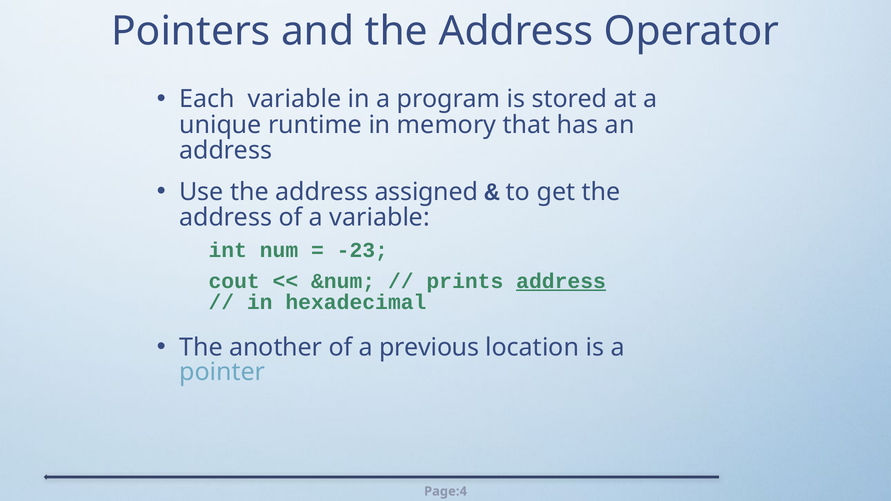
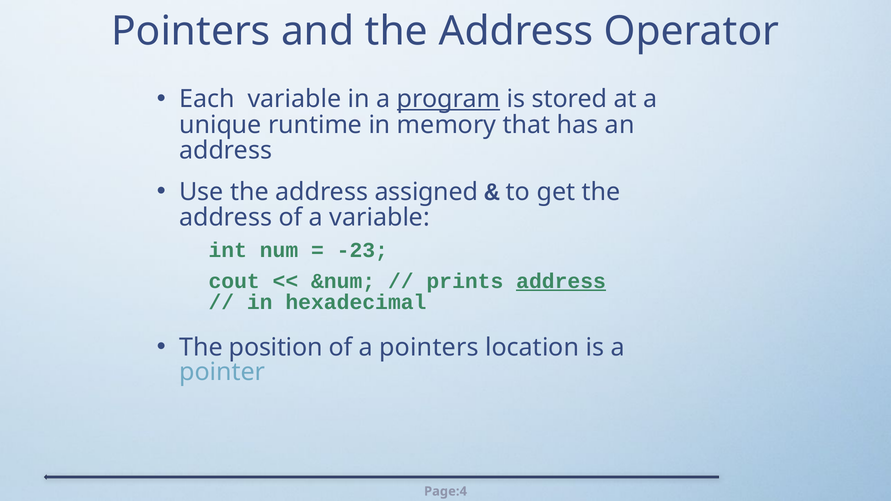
program underline: none -> present
another: another -> position
a previous: previous -> pointers
